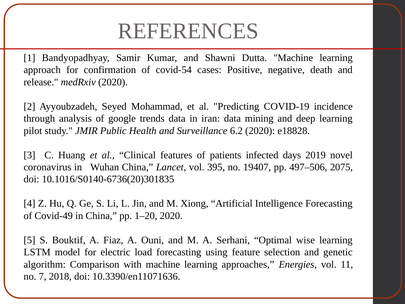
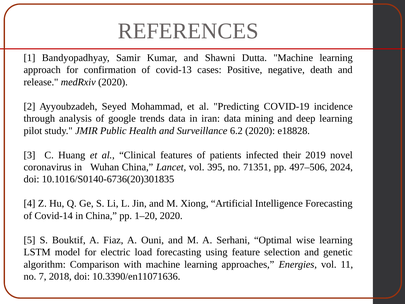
covid-54: covid-54 -> covid-13
days: days -> their
19407: 19407 -> 71351
2075: 2075 -> 2024
Covid-49: Covid-49 -> Covid-14
